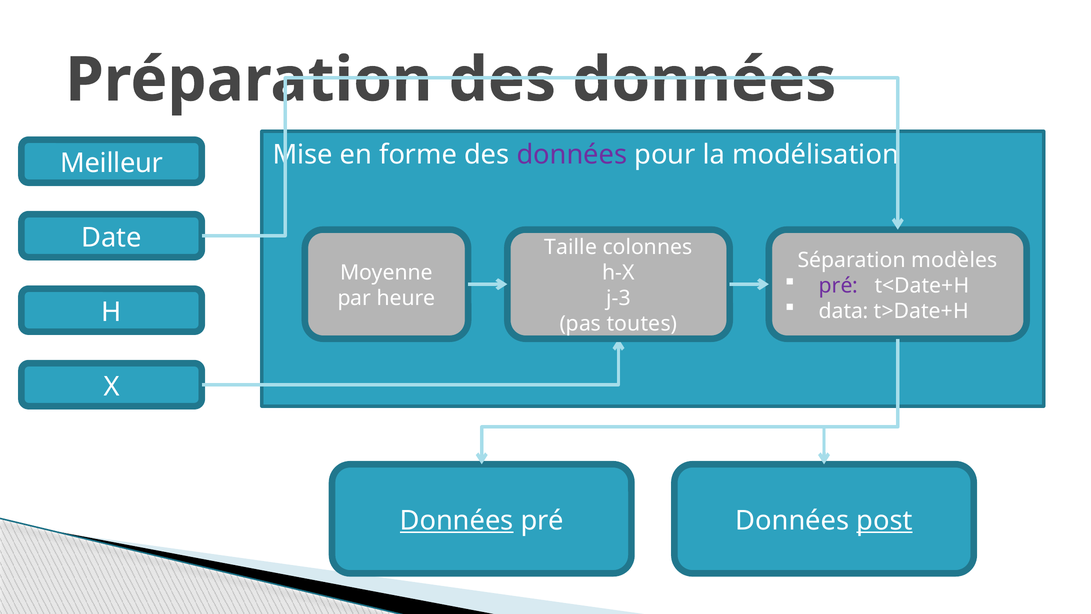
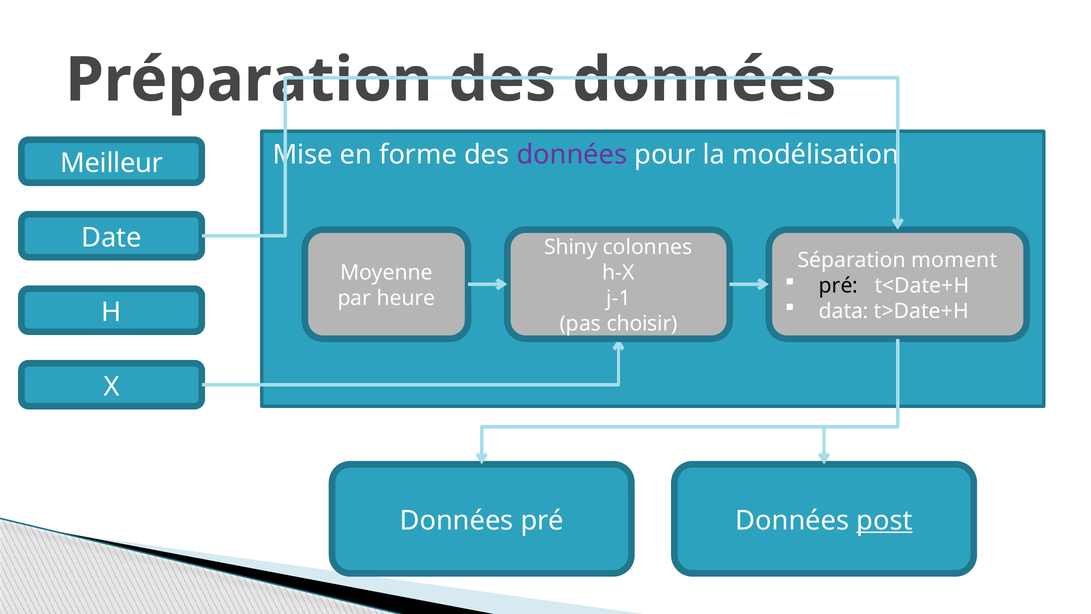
Taille: Taille -> Shiny
modèles: modèles -> moment
pré at (839, 286) colour: purple -> black
j-3: j-3 -> j-1
toutes: toutes -> choisir
Données at (457, 520) underline: present -> none
